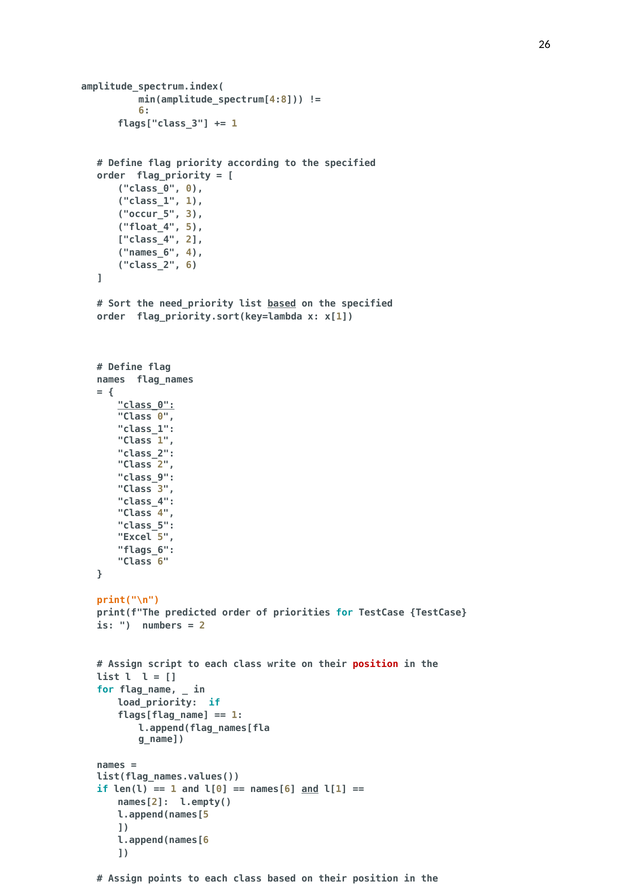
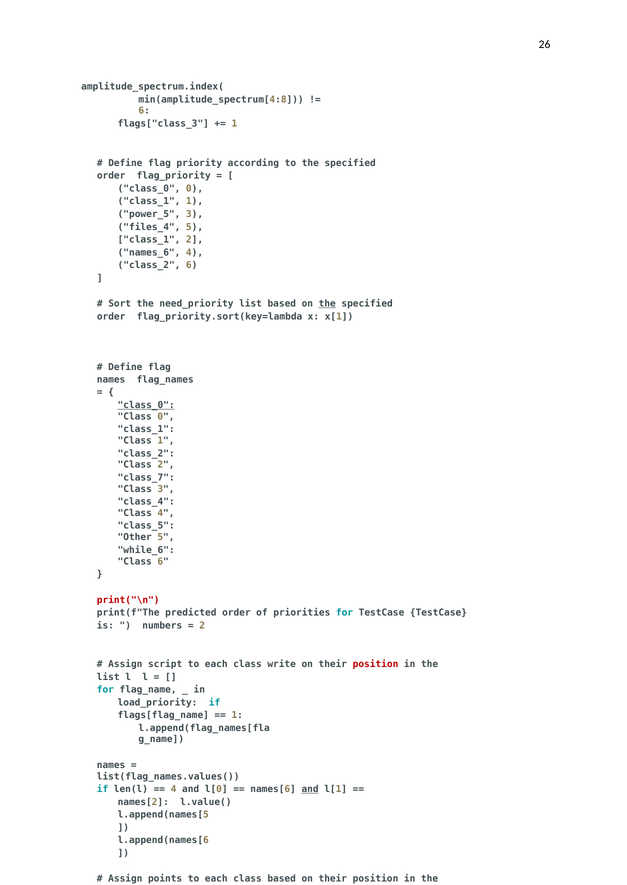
occur_5: occur_5 -> power_5
float_4: float_4 -> files_4
class_4 at (149, 240): class_4 -> class_1
based at (282, 304) underline: present -> none
the at (327, 304) underline: none -> present
class_9: class_9 -> class_7
Excel: Excel -> Other
flags_6: flags_6 -> while_6
print("\n colour: orange -> red
1 at (174, 790): 1 -> 4
l.empty(: l.empty( -> l.value(
